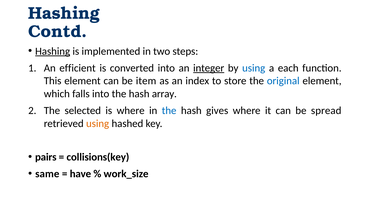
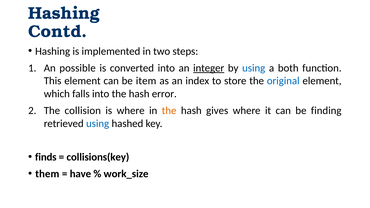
Hashing at (53, 51) underline: present -> none
efficient: efficient -> possible
each: each -> both
array: array -> error
selected: selected -> collision
the at (169, 111) colour: blue -> orange
spread: spread -> finding
using at (98, 124) colour: orange -> blue
pairs: pairs -> finds
same: same -> them
